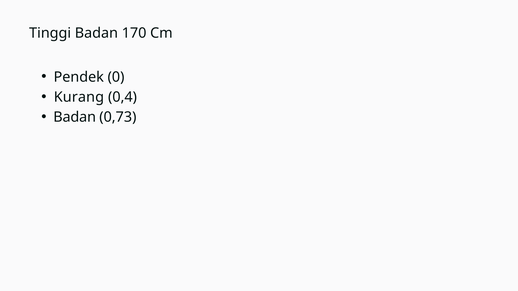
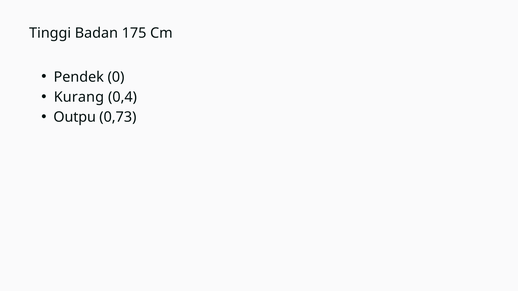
170: 170 -> 175
Badan at (75, 117): Badan -> Outpu
